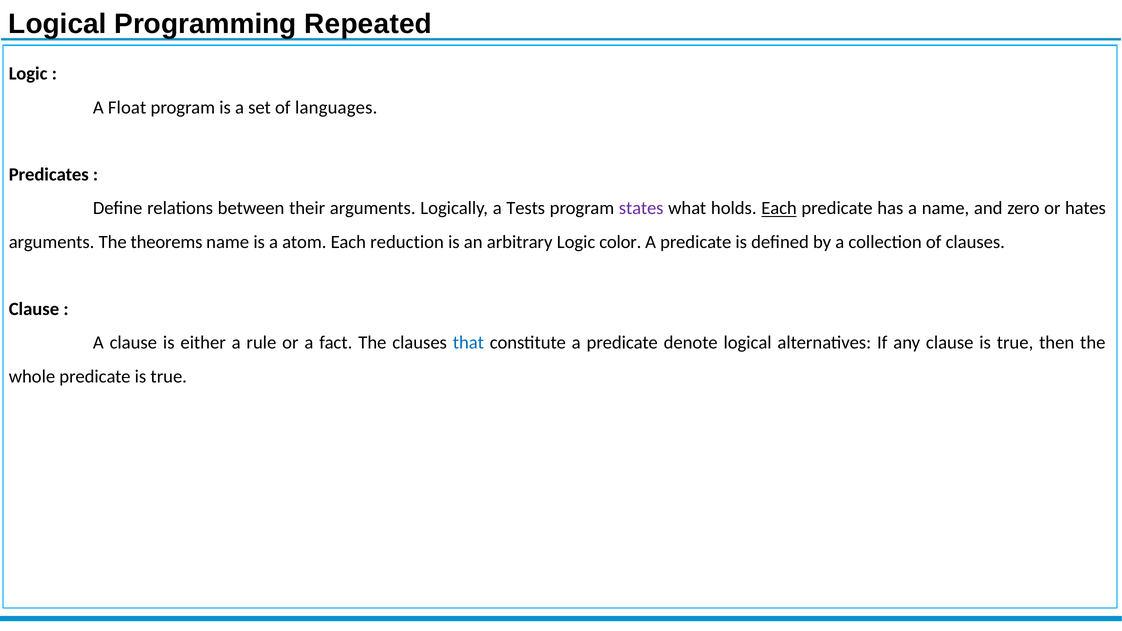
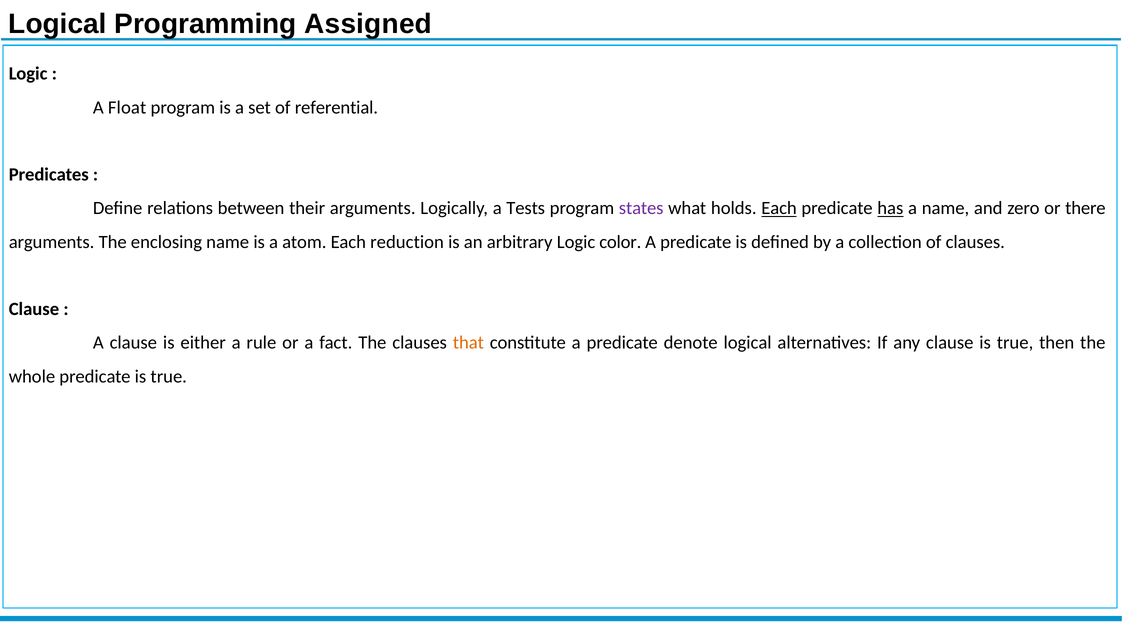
Repeated: Repeated -> Assigned
languages: languages -> referential
has underline: none -> present
hates: hates -> there
theorems: theorems -> enclosing
that colour: blue -> orange
